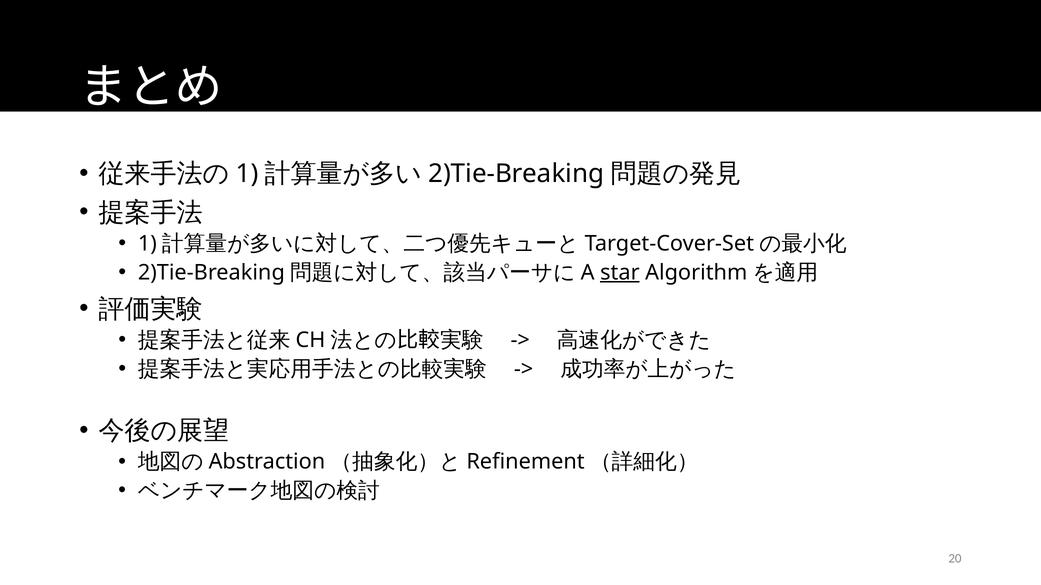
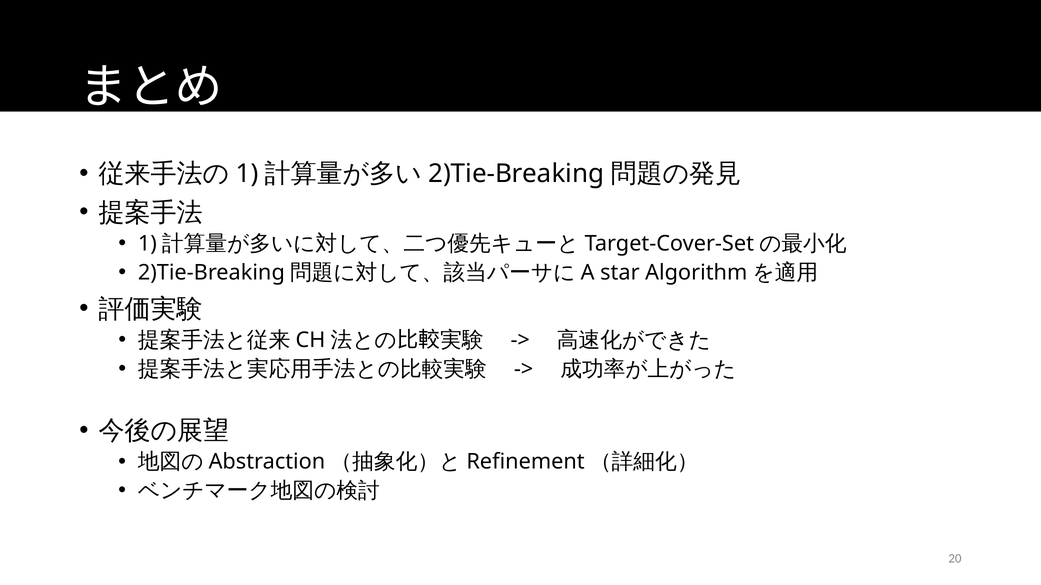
star underline: present -> none
